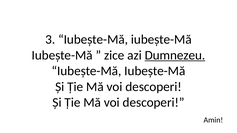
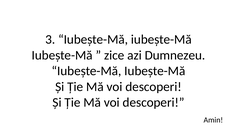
Dumnezeu underline: present -> none
